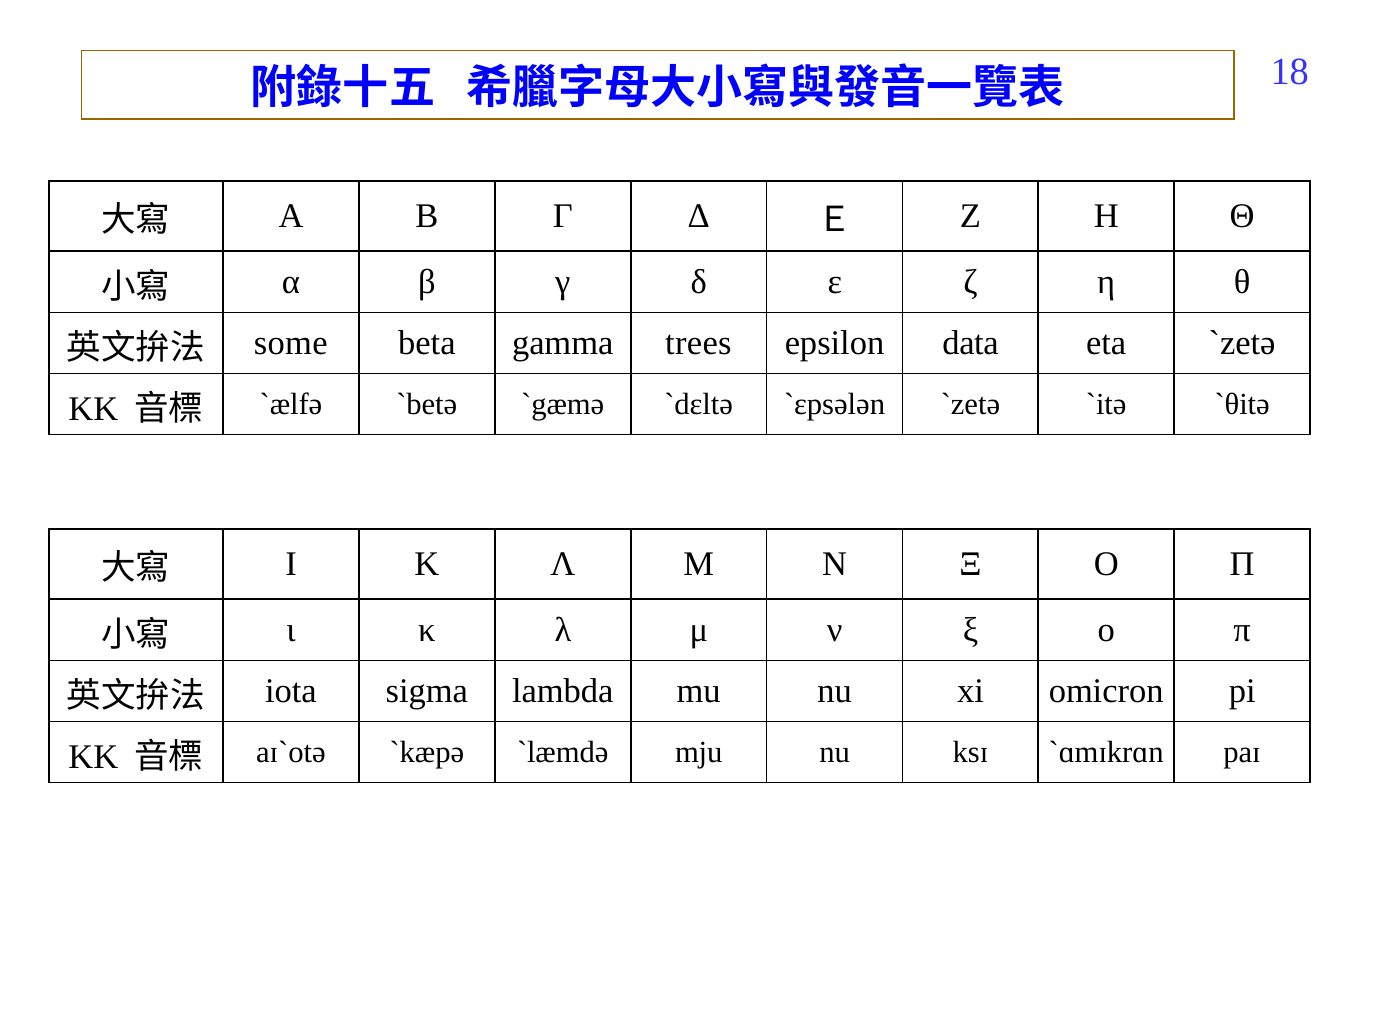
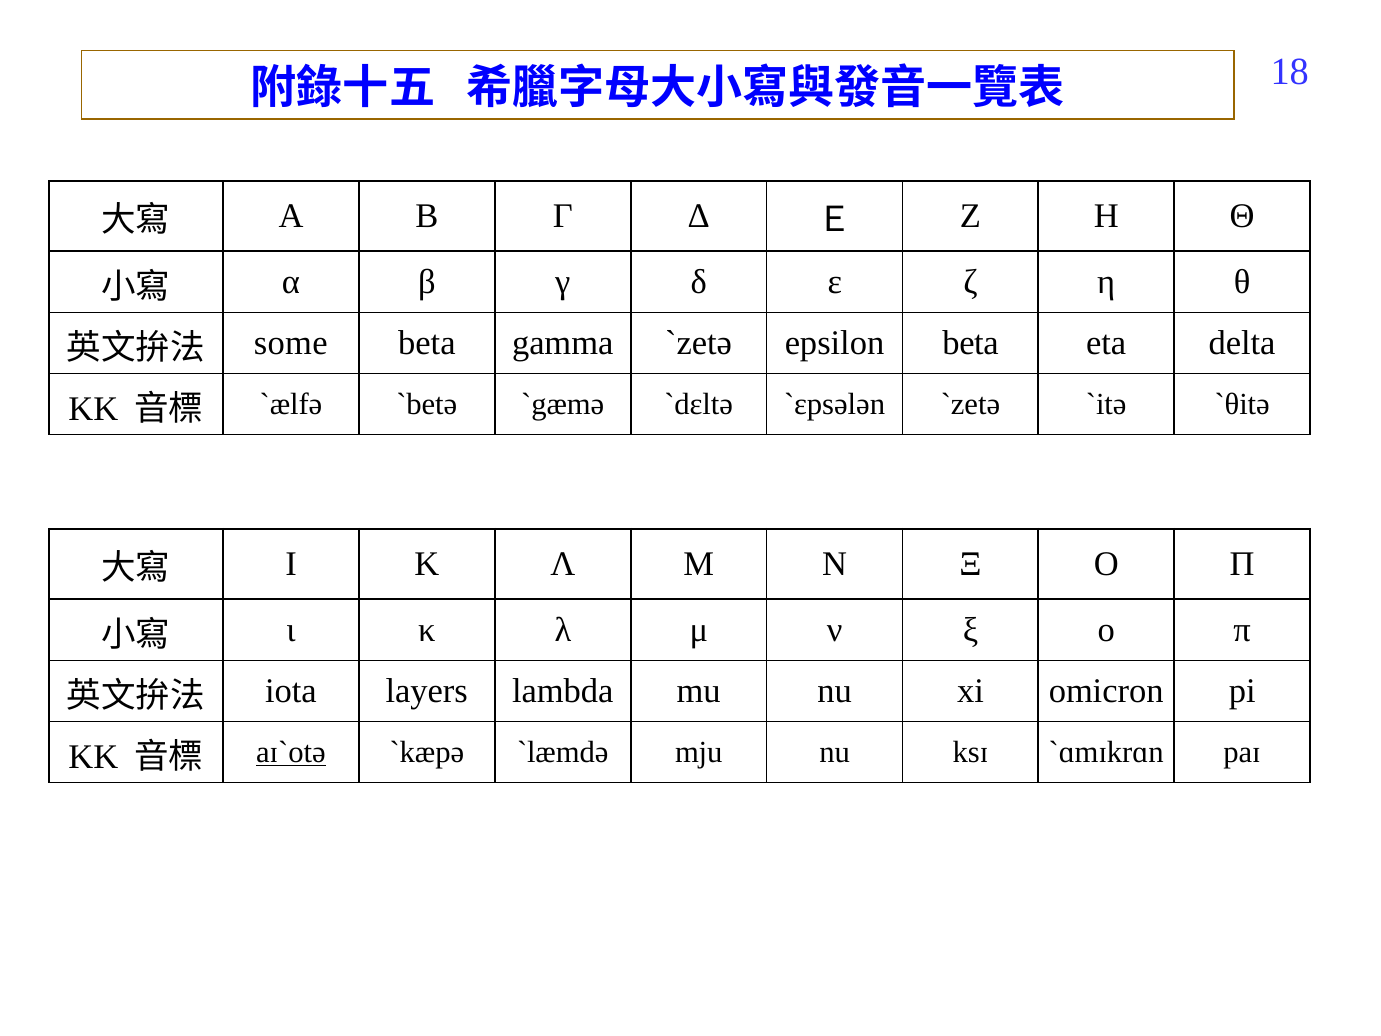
gamma trees: trees -> ˋzetə
epsilon data: data -> beta
eta ˋzetə: ˋzetə -> delta
sigma: sigma -> layers
aɪˋotə underline: none -> present
